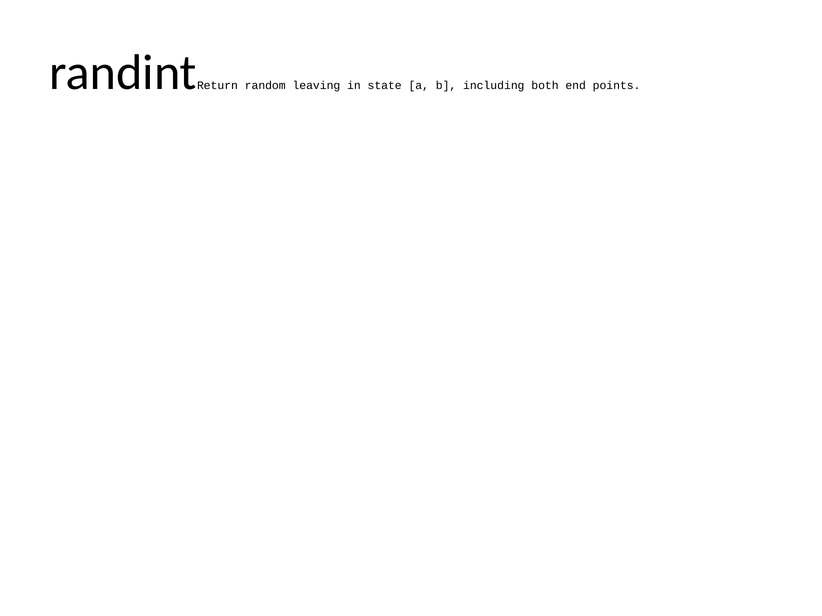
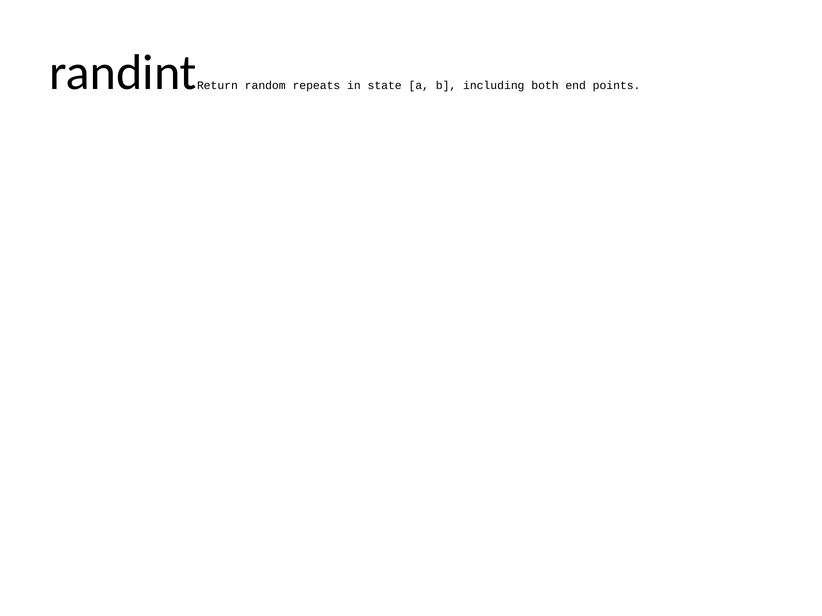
leaving: leaving -> repeats
